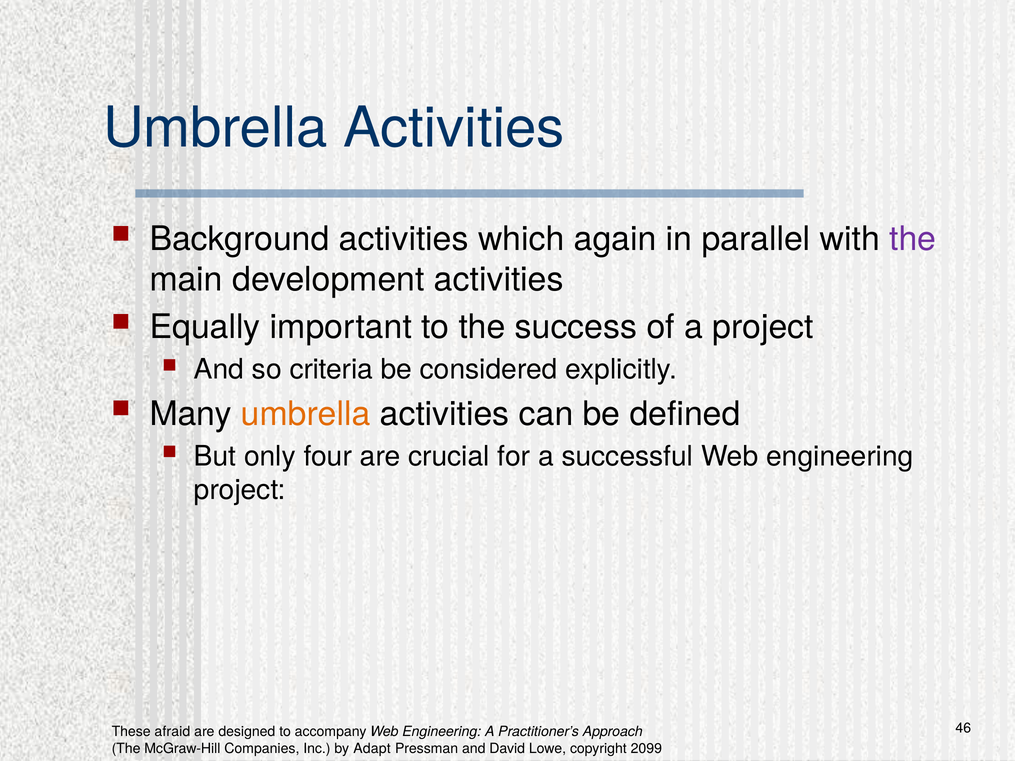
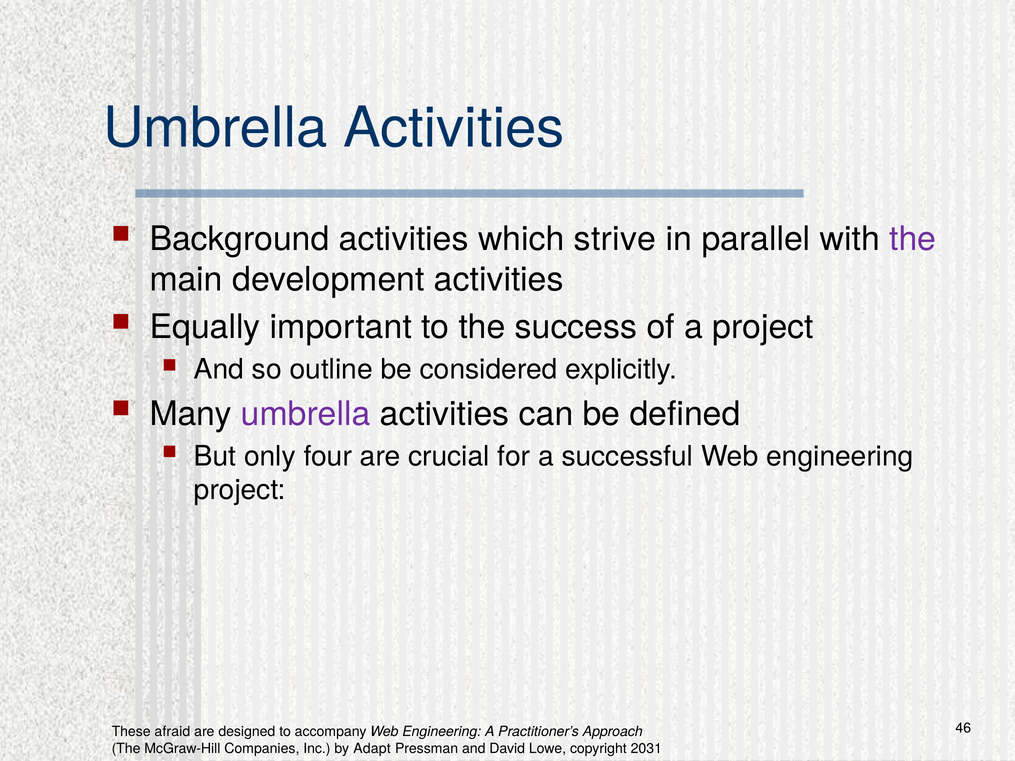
again: again -> strive
criteria: criteria -> outline
umbrella at (306, 414) colour: orange -> purple
2099: 2099 -> 2031
